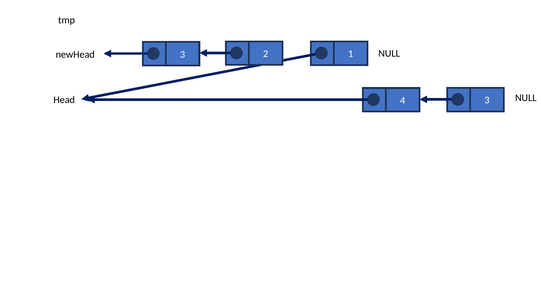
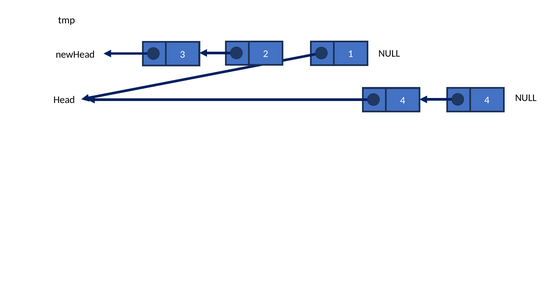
4 3: 3 -> 4
